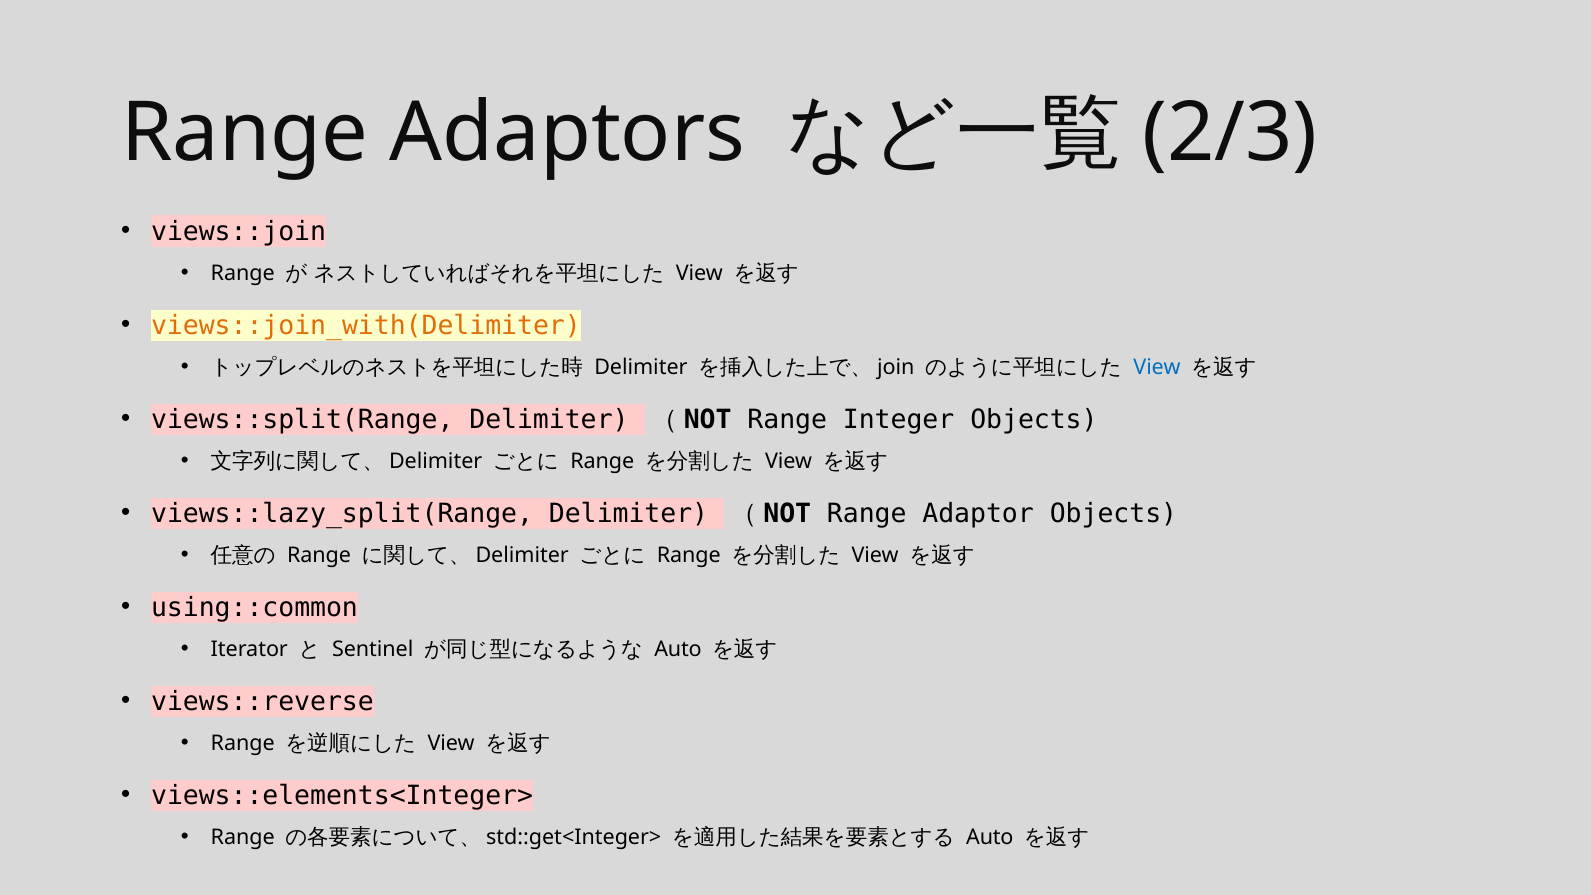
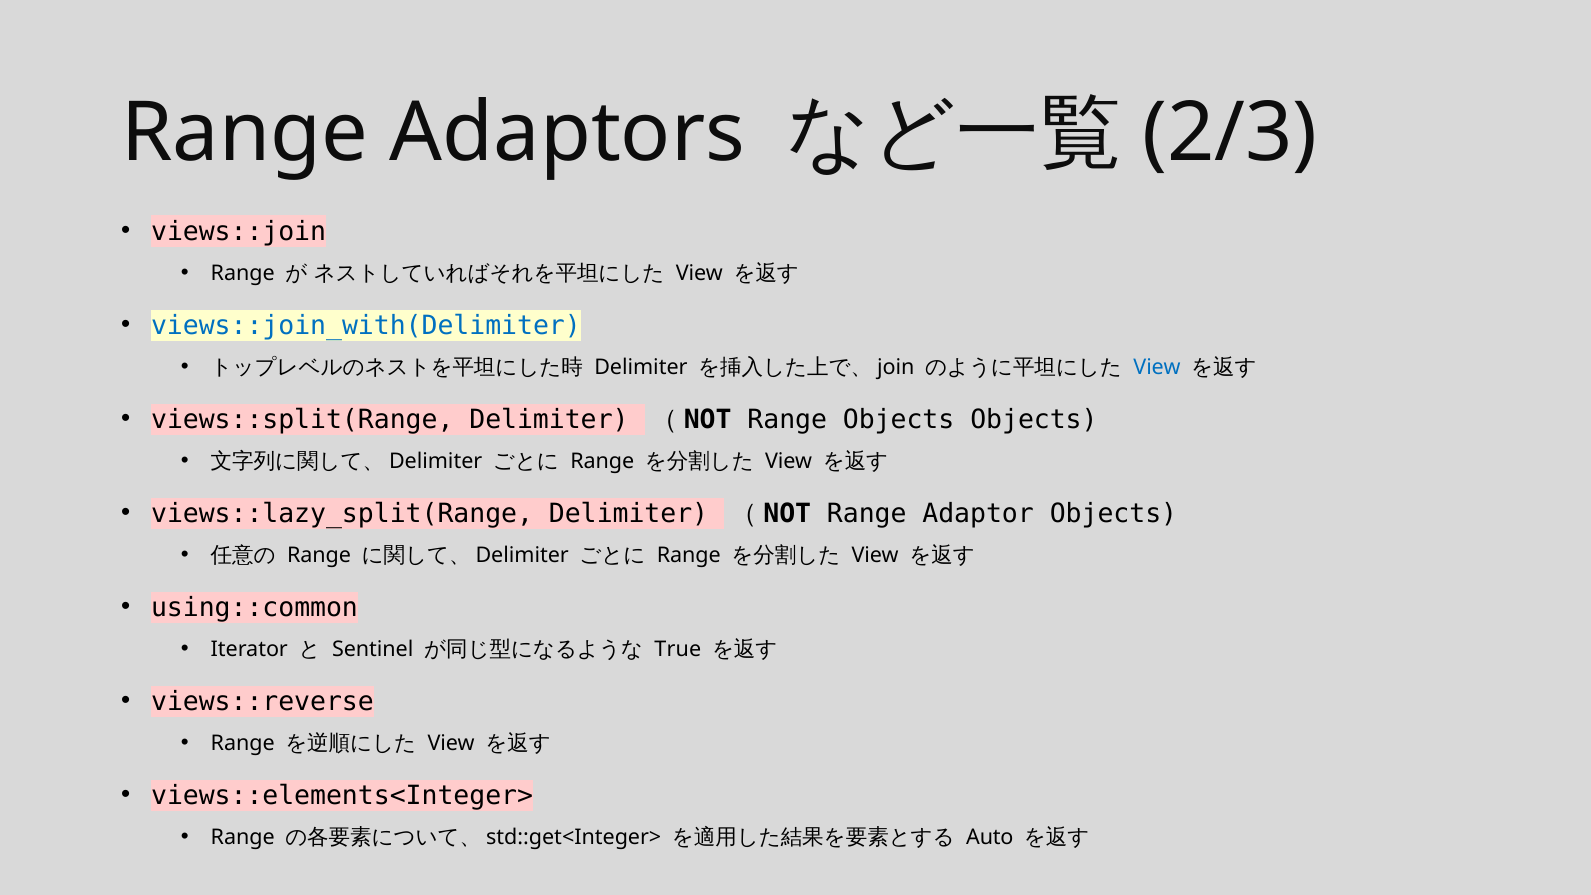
views::join_with(Delimiter colour: orange -> blue
Range Integer: Integer -> Objects
Auto at (678, 650): Auto -> True
